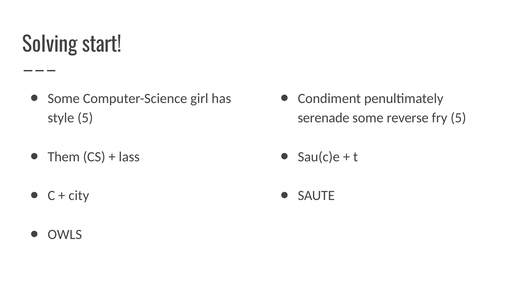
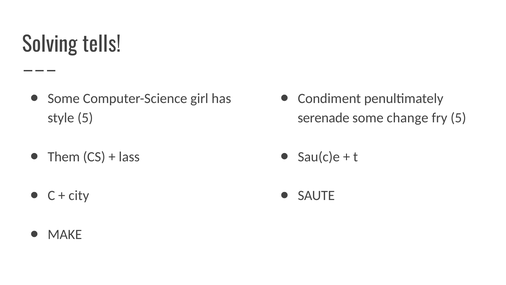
start: start -> tells
reverse: reverse -> change
OWLS: OWLS -> MAKE
